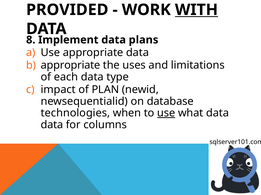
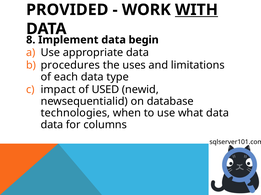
plans: plans -> begin
appropriate at (70, 65): appropriate -> procedures
PLAN: PLAN -> USED
use at (166, 113) underline: present -> none
